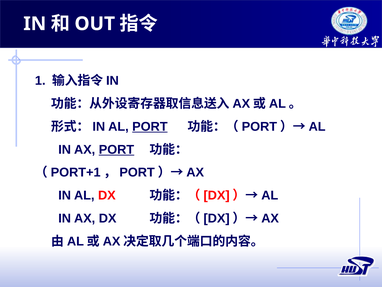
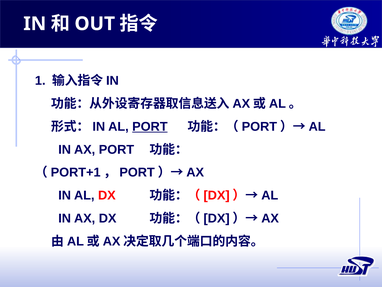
PORT at (116, 149) underline: present -> none
